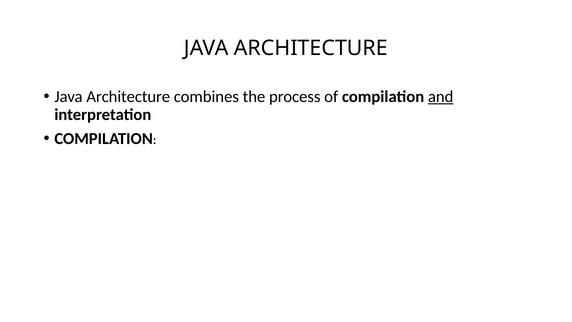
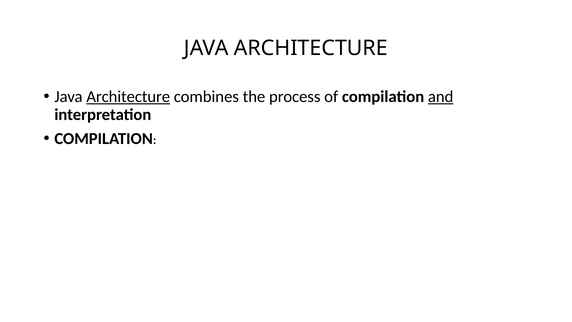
Architecture at (128, 97) underline: none -> present
